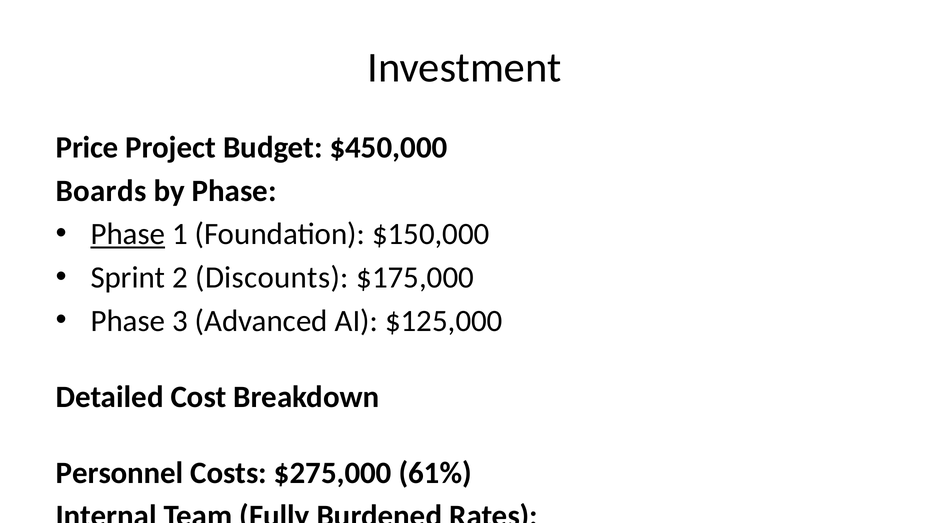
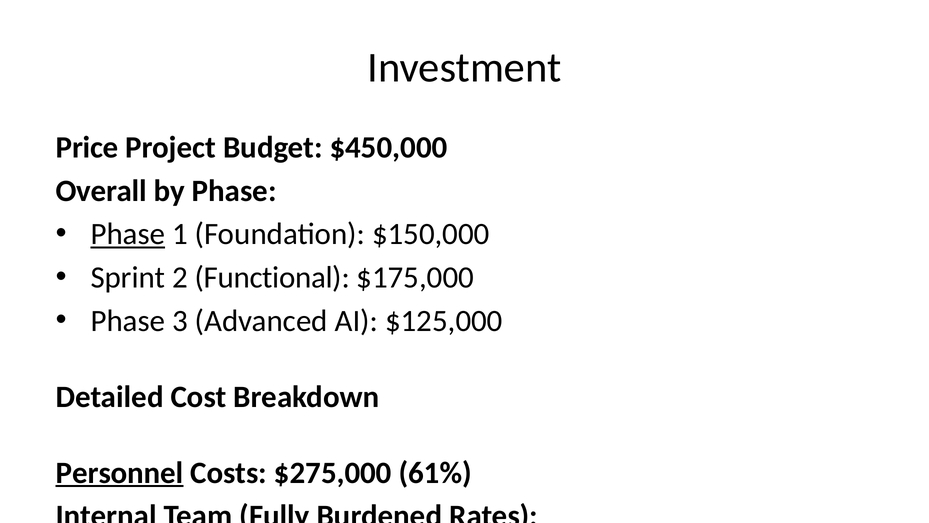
Boards: Boards -> Overall
2 Discounts: Discounts -> Functional
Personnel at (120, 472) underline: none -> present
